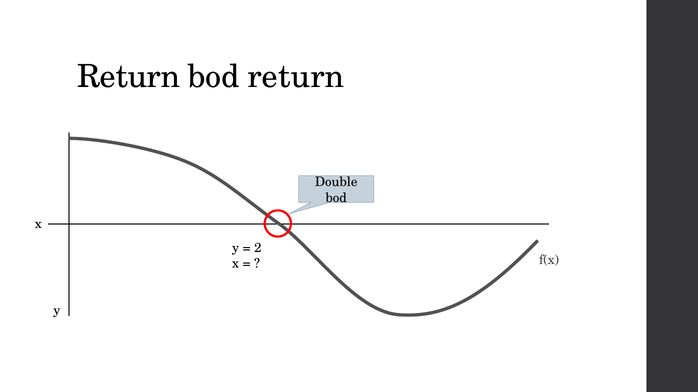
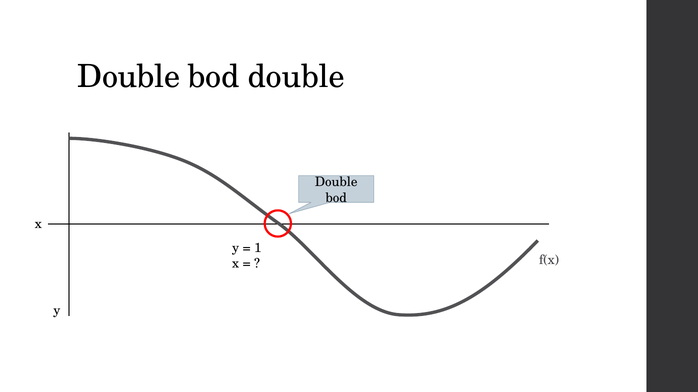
Return at (129, 77): Return -> Double
bod return: return -> double
2: 2 -> 1
